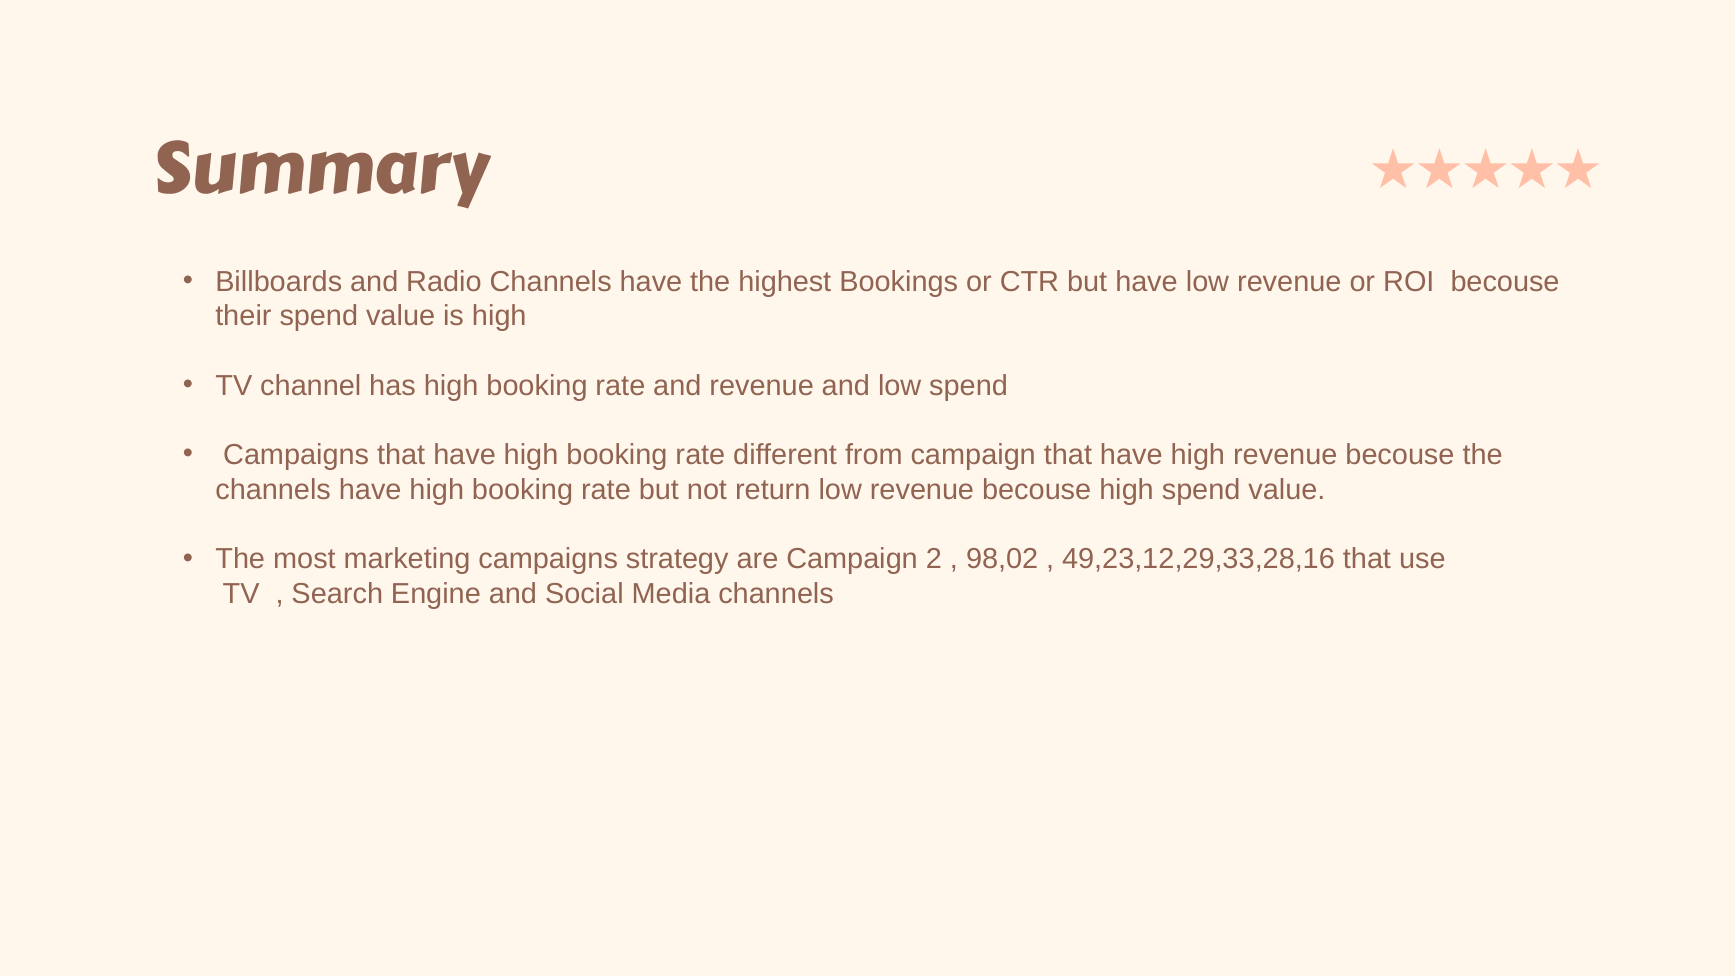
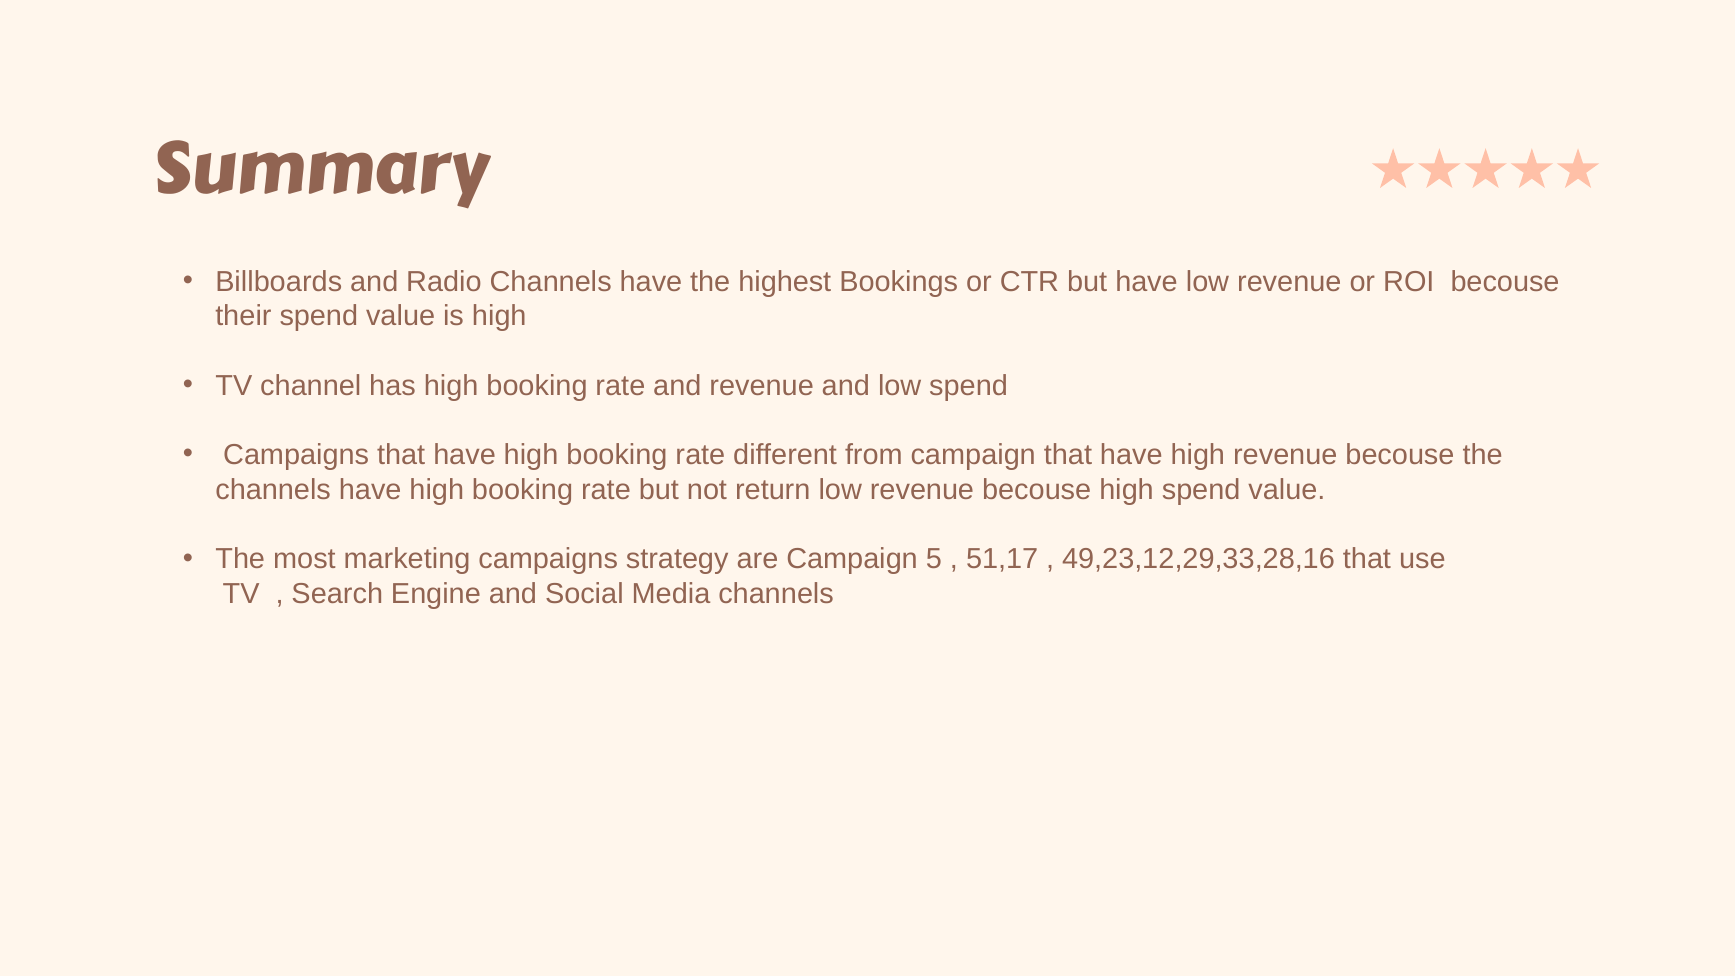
2: 2 -> 5
98,02: 98,02 -> 51,17
